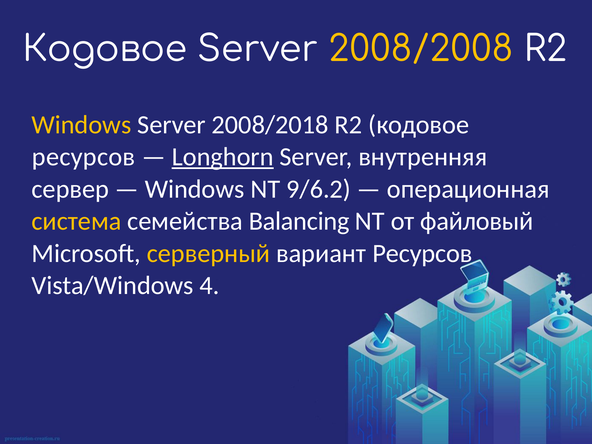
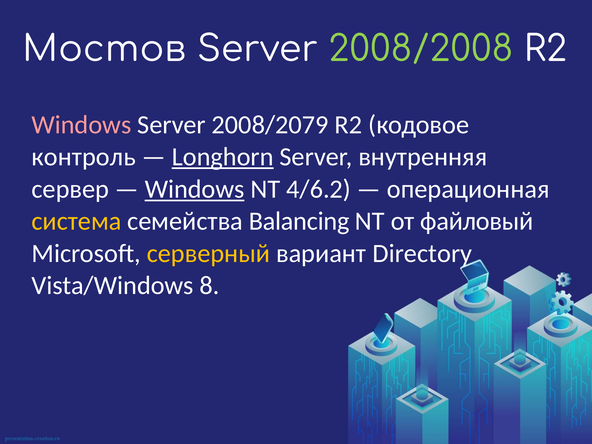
Кодовое at (105, 49): Кодовое -> Мостов
2008/2008 colour: yellow -> light green
Windows at (81, 125) colour: yellow -> pink
2008/2018: 2008/2018 -> 2008/2079
ресурсов at (84, 157): ресурсов -> контроль
Windows at (195, 189) underline: none -> present
9/6.2: 9/6.2 -> 4/6.2
вариант Ресурсов: Ресурсов -> Directory
4: 4 -> 8
